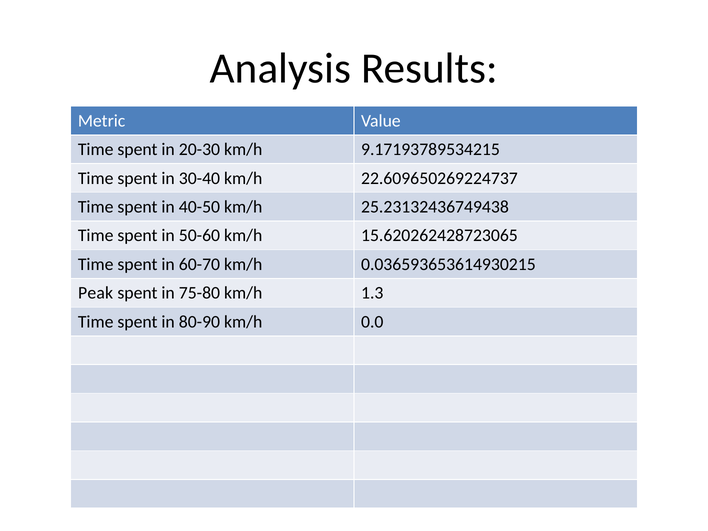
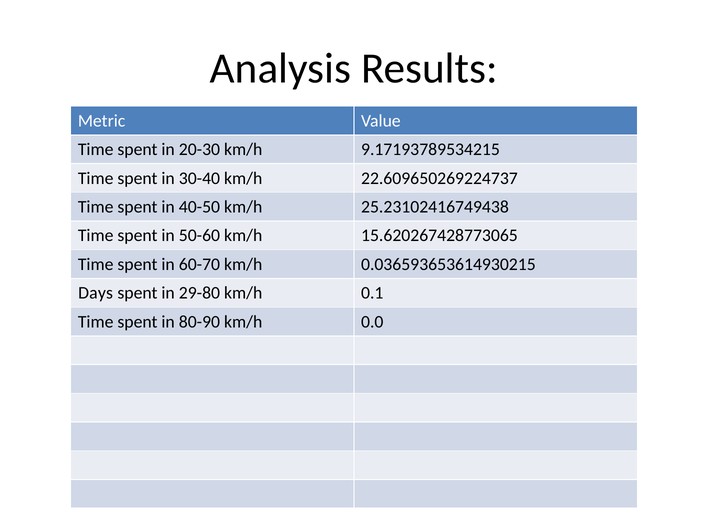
25.23132436749438: 25.23132436749438 -> 25.23102416749438
15.620262428723065: 15.620262428723065 -> 15.620267428773065
Peak: Peak -> Days
75-80: 75-80 -> 29-80
1.3: 1.3 -> 0.1
